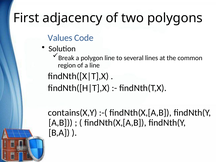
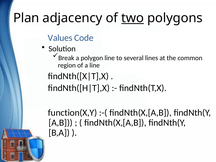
First: First -> Plan
two underline: none -> present
contains(X,Y: contains(X,Y -> function(X,Y
